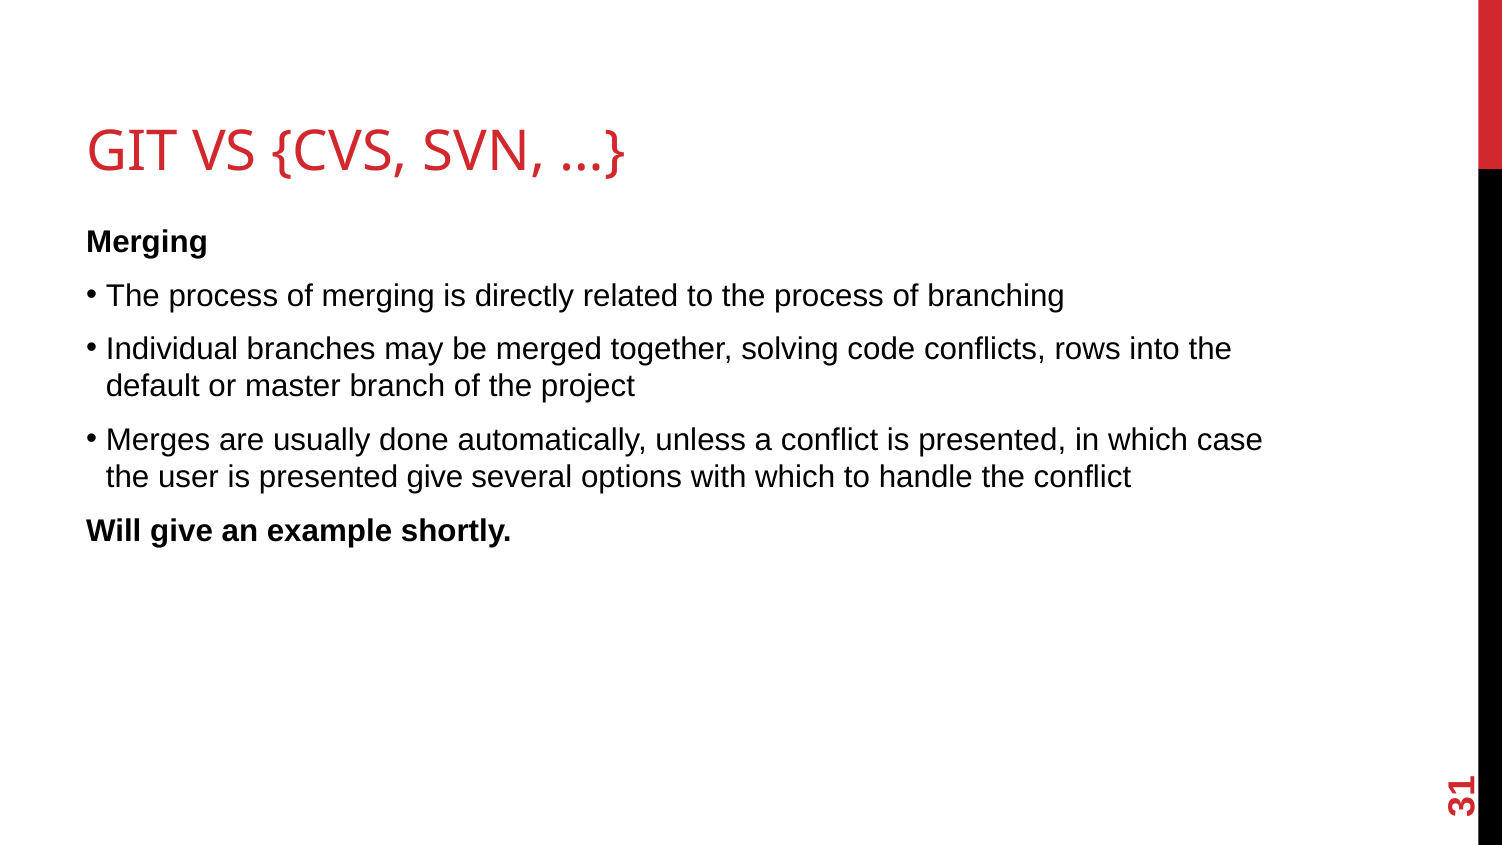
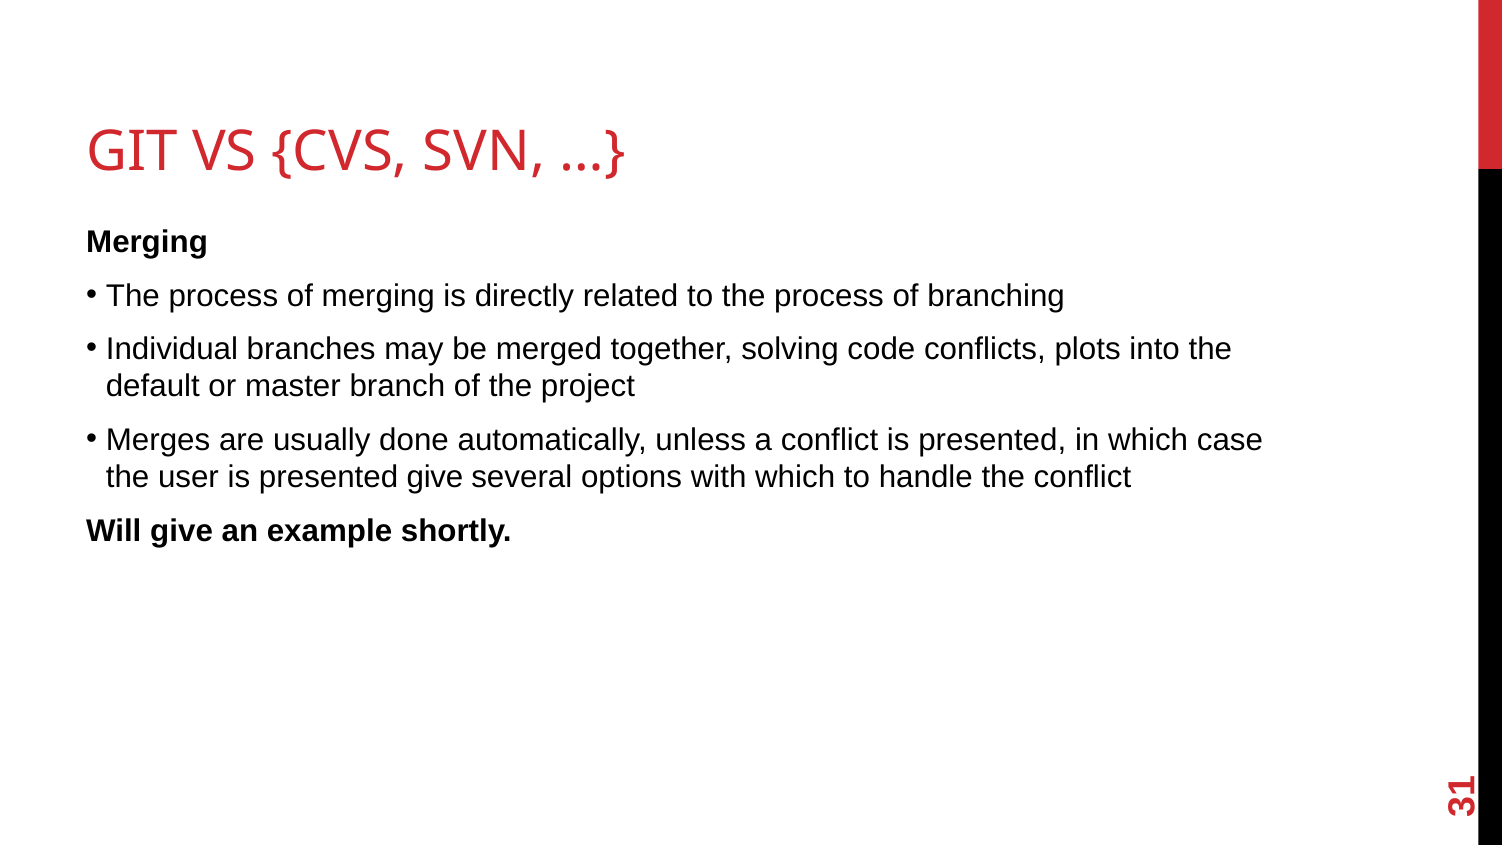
rows: rows -> plots
